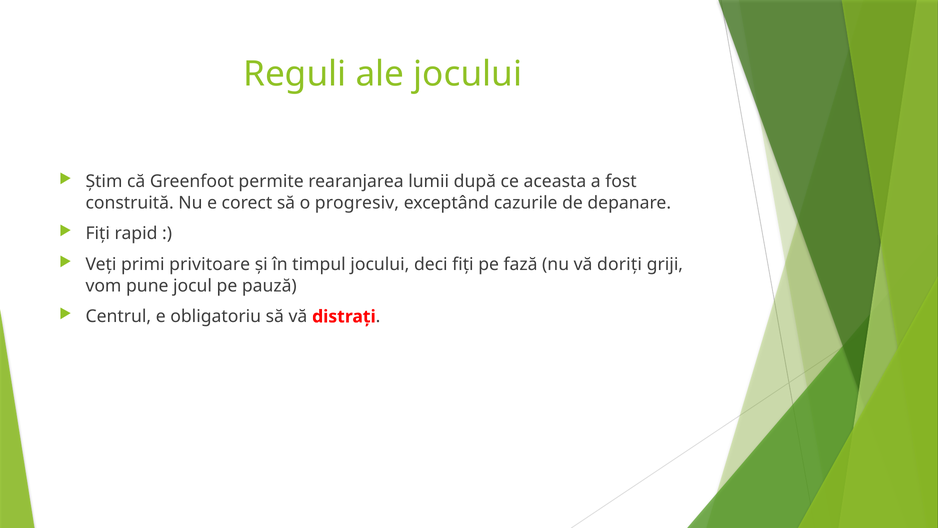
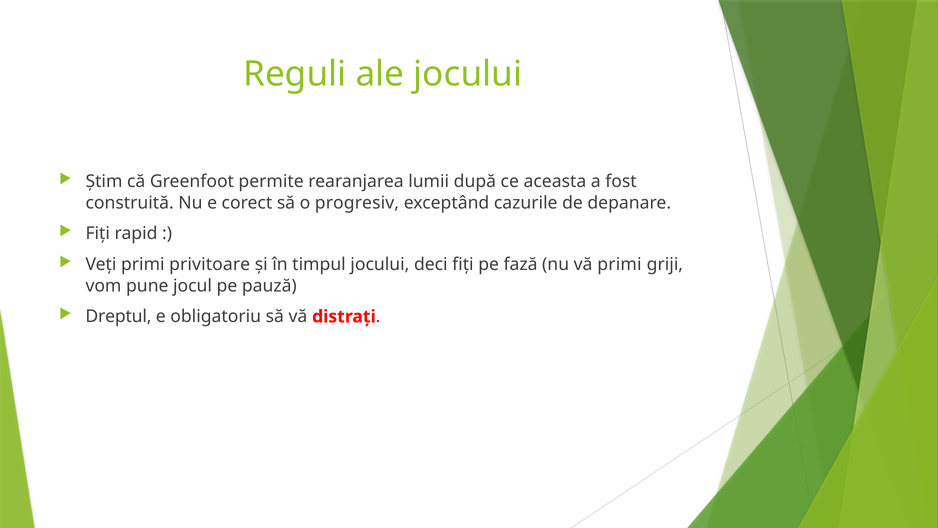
vă doriți: doriți -> primi
Centrul: Centrul -> Dreptul
